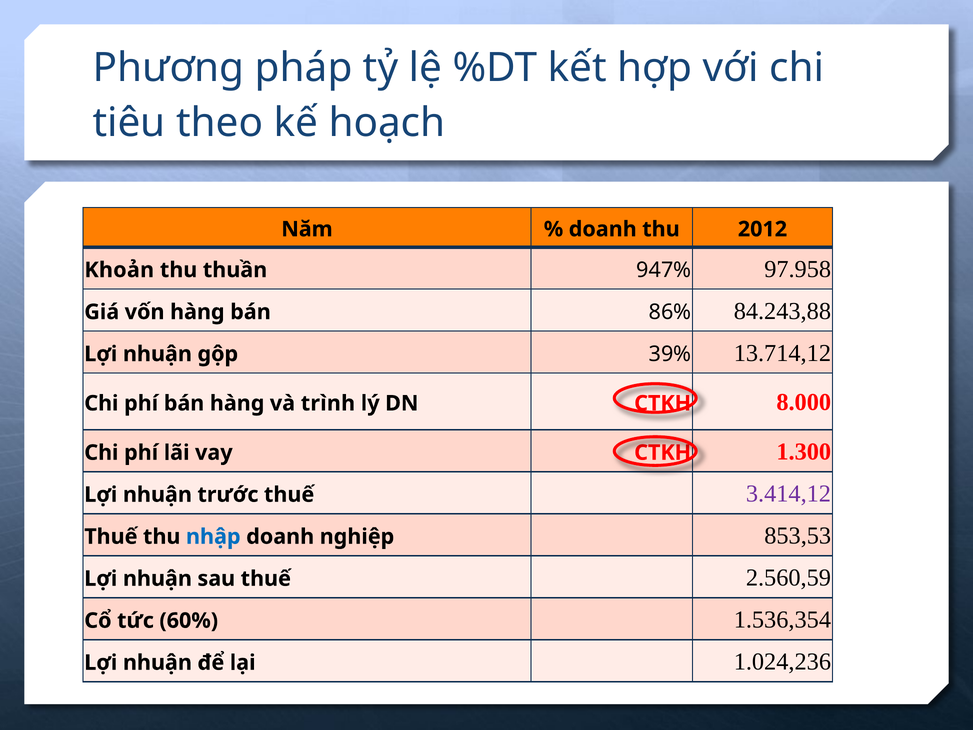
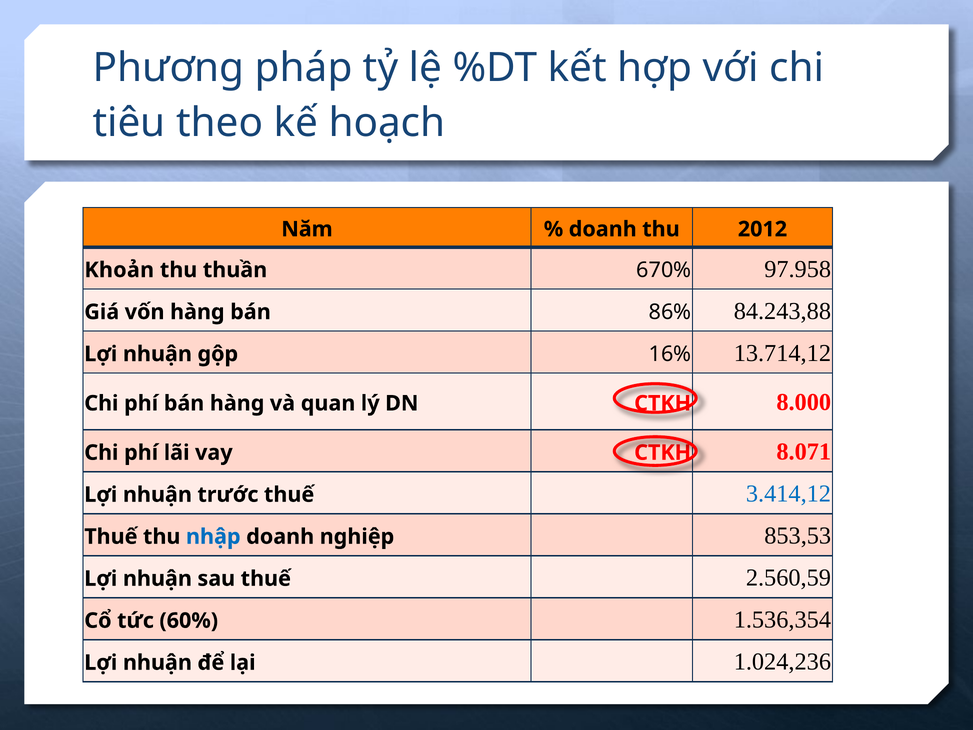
947%: 947% -> 670%
39%: 39% -> 16%
trình: trình -> quan
1.300: 1.300 -> 8.071
3.414,12 colour: purple -> blue
